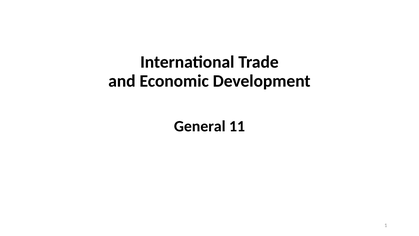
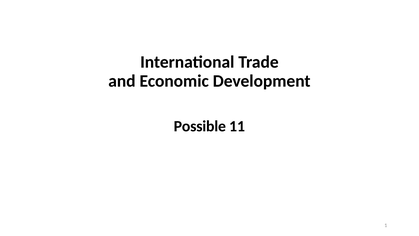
General: General -> Possible
